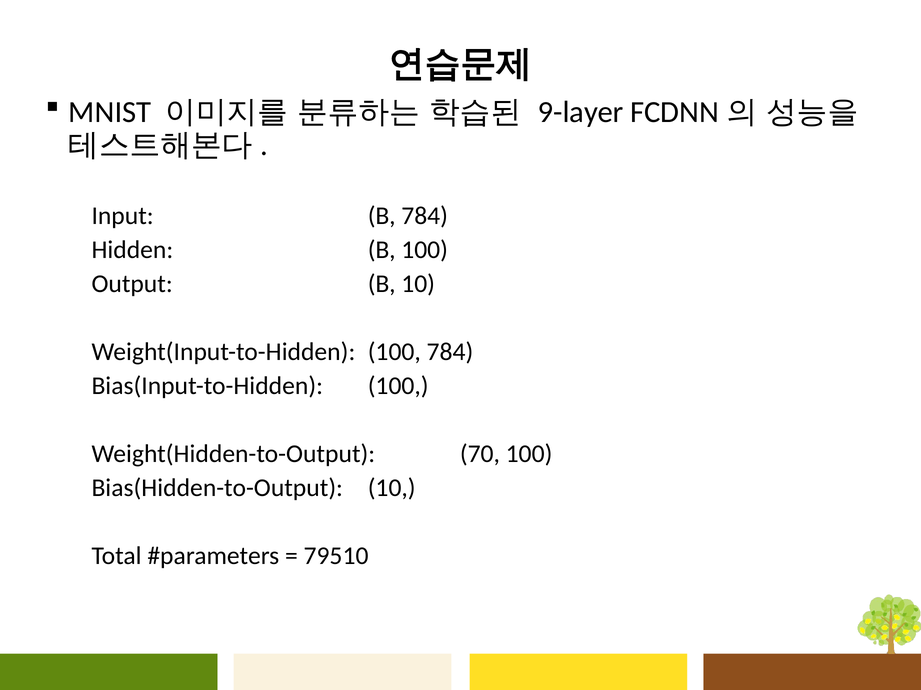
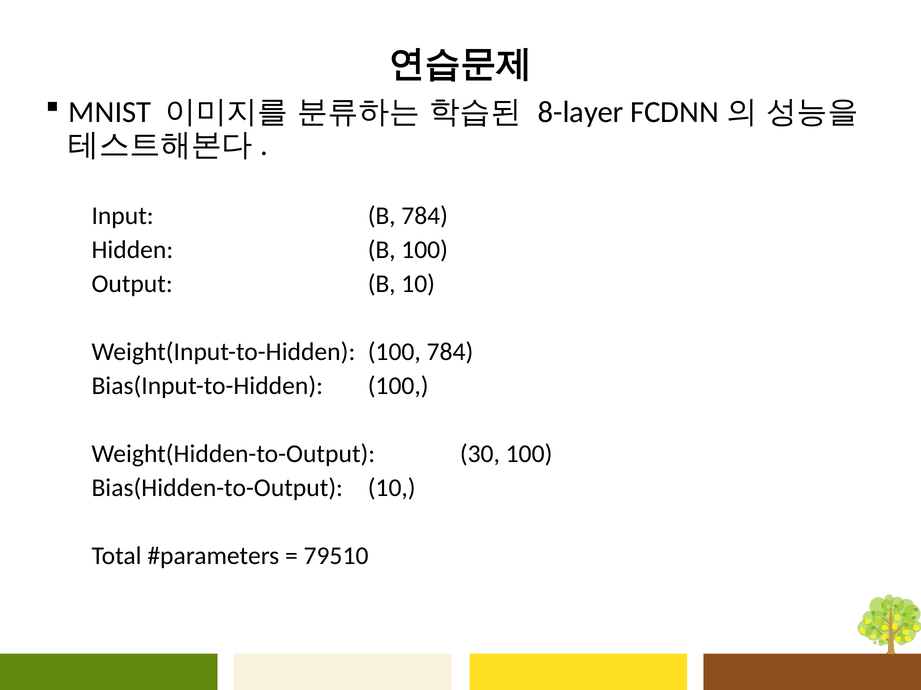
9-layer: 9-layer -> 8-layer
70: 70 -> 30
